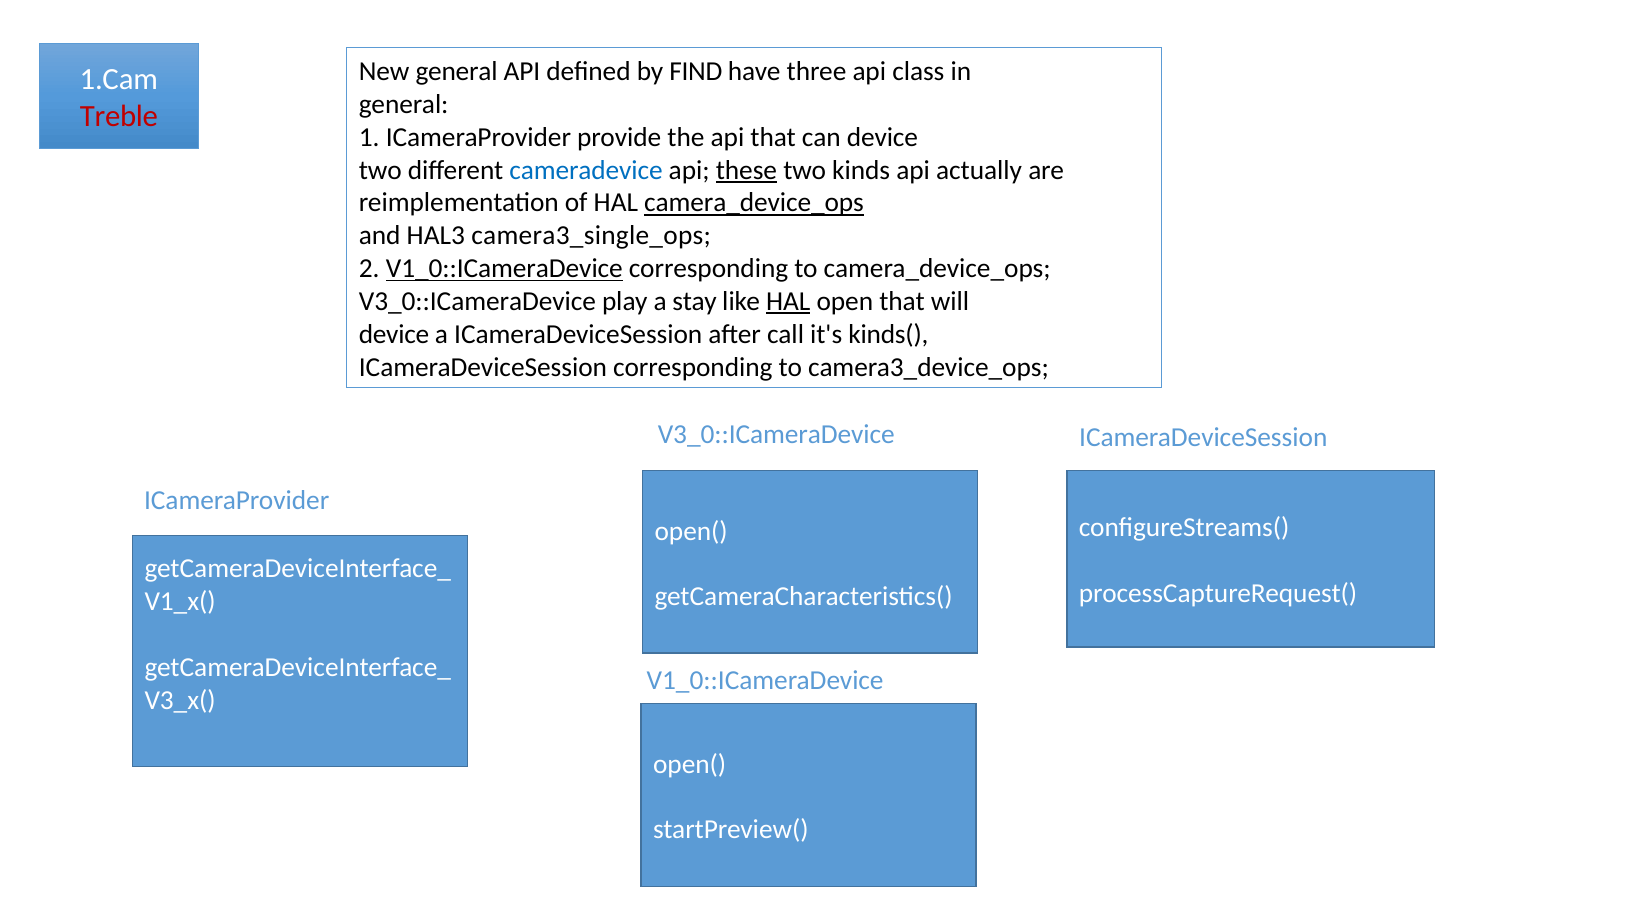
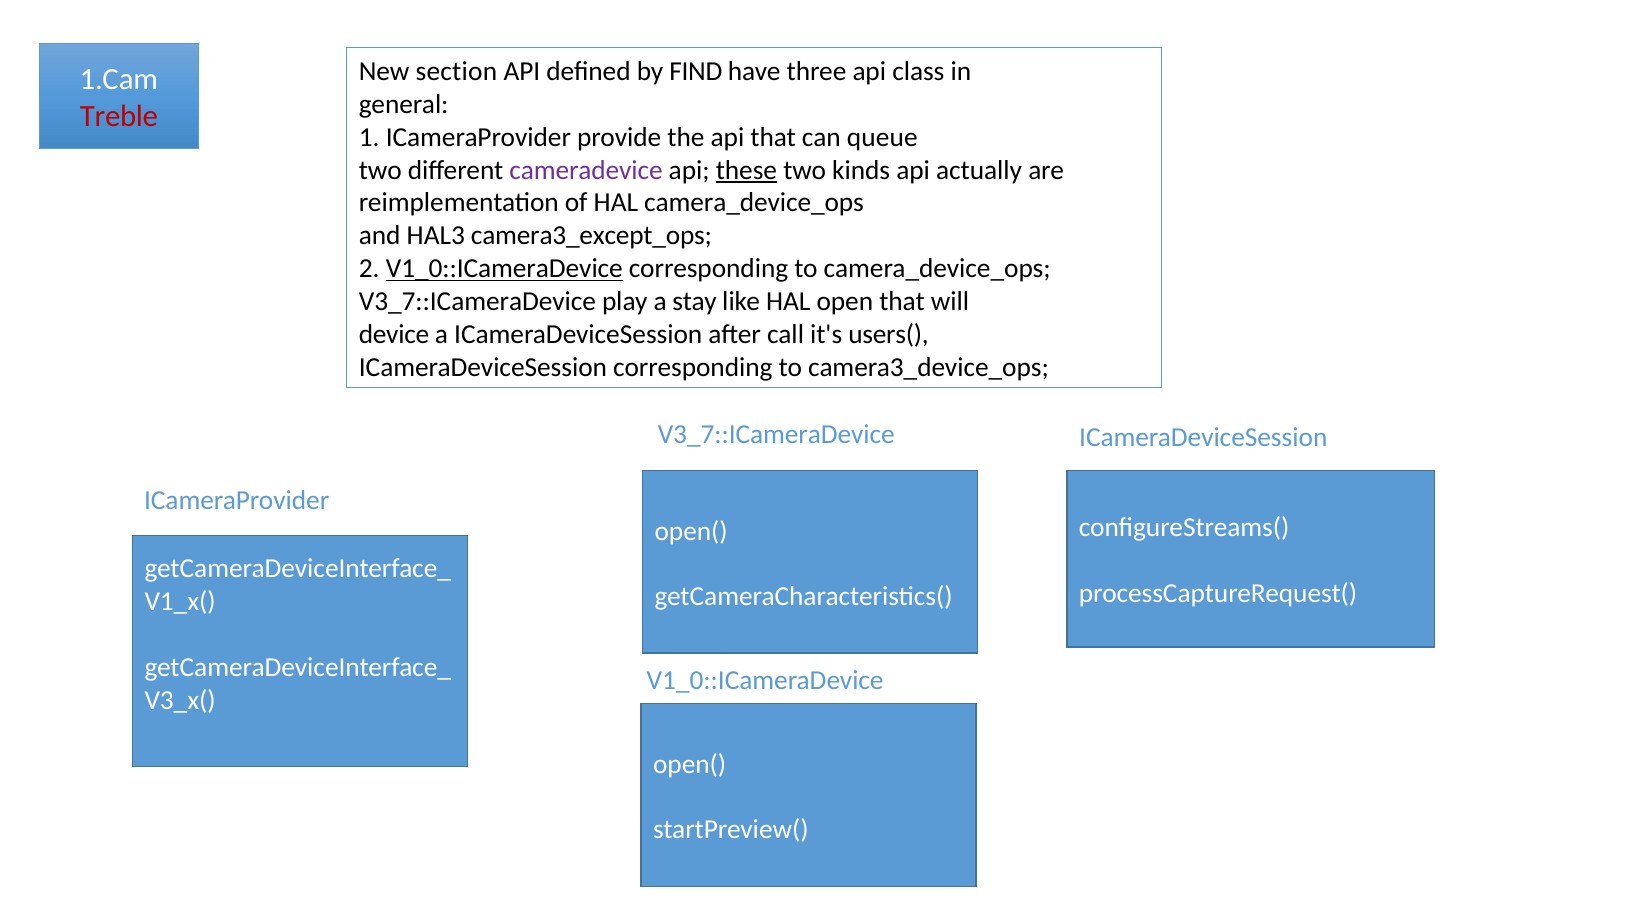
New general: general -> section
can device: device -> queue
cameradevice colour: blue -> purple
camera_device_ops at (754, 203) underline: present -> none
camera3_single_ops: camera3_single_ops -> camera3_except_ops
V3_0::ICameraDevice at (477, 302): V3_0::ICameraDevice -> V3_7::ICameraDevice
HAL at (788, 302) underline: present -> none
kinds(: kinds( -> users(
V3_0::ICameraDevice at (776, 435): V3_0::ICameraDevice -> V3_7::ICameraDevice
